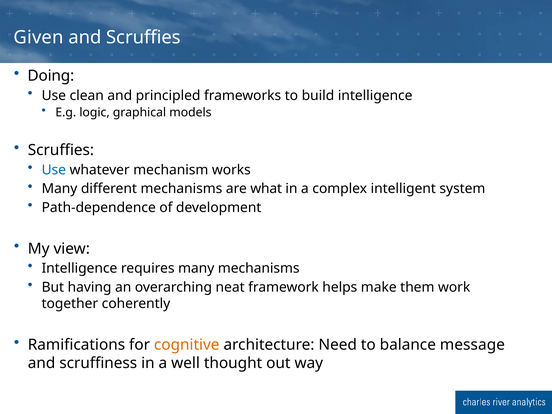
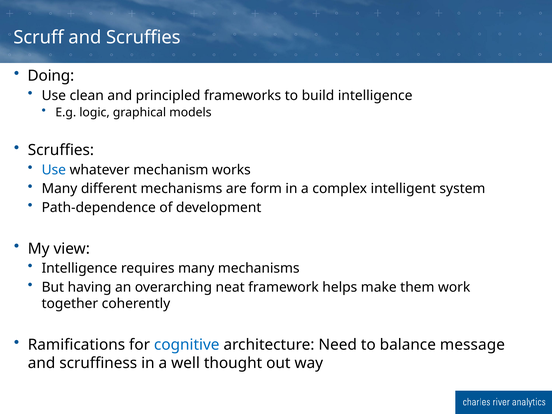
Given: Given -> Scruff
what: what -> form
cognitive colour: orange -> blue
